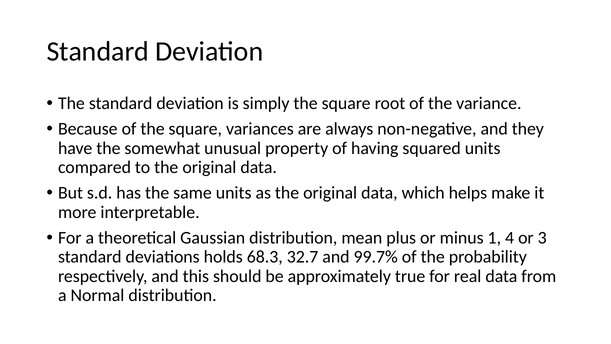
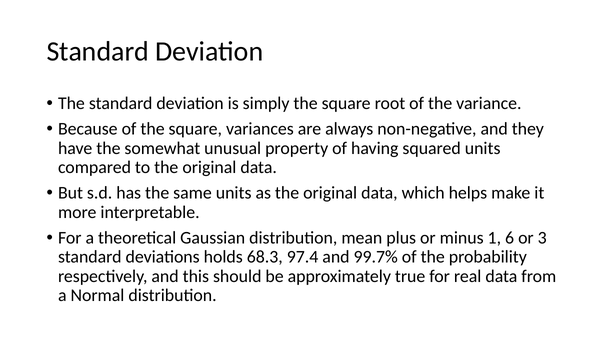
4: 4 -> 6
32.7: 32.7 -> 97.4
